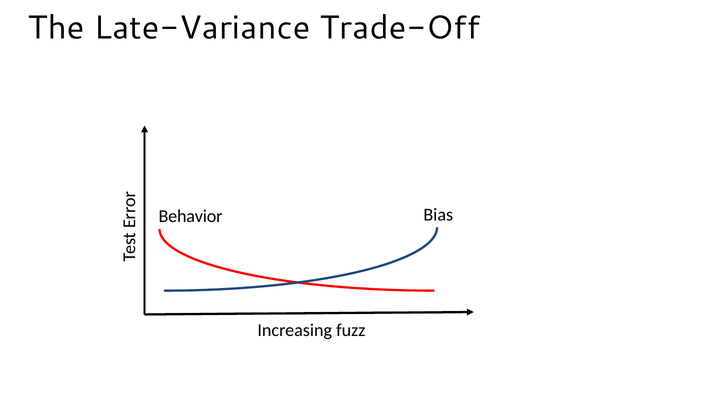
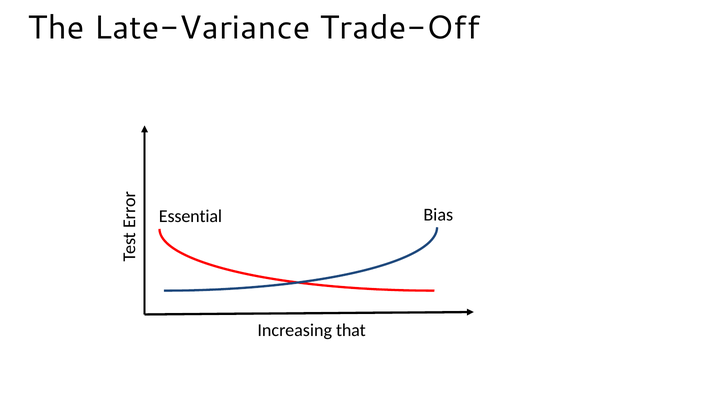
Behavior: Behavior -> Essential
fuzz: fuzz -> that
